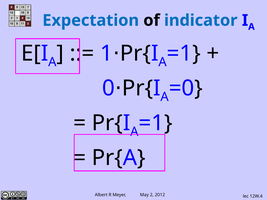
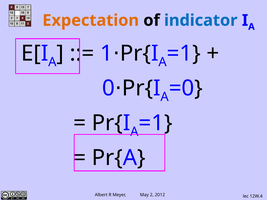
Expectation colour: blue -> orange
